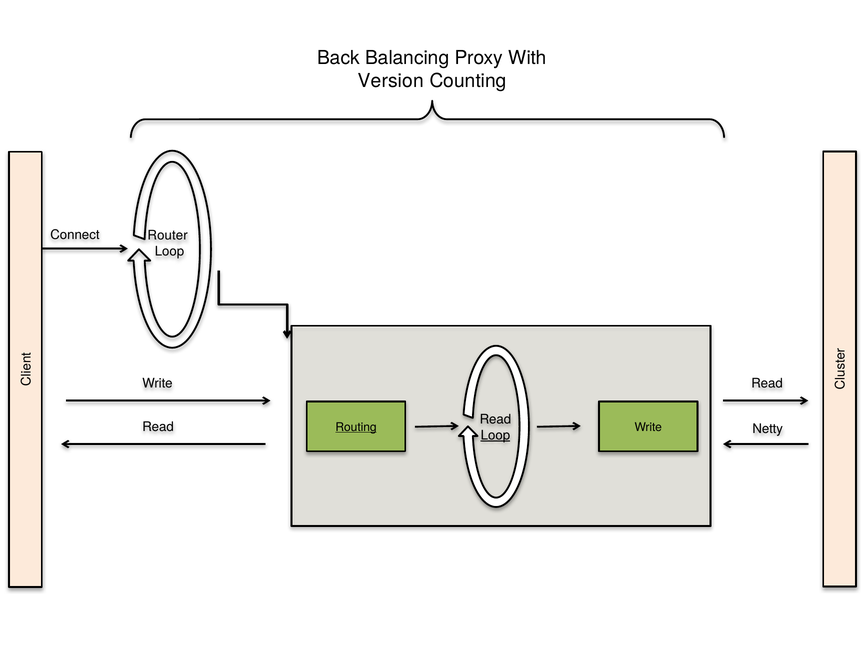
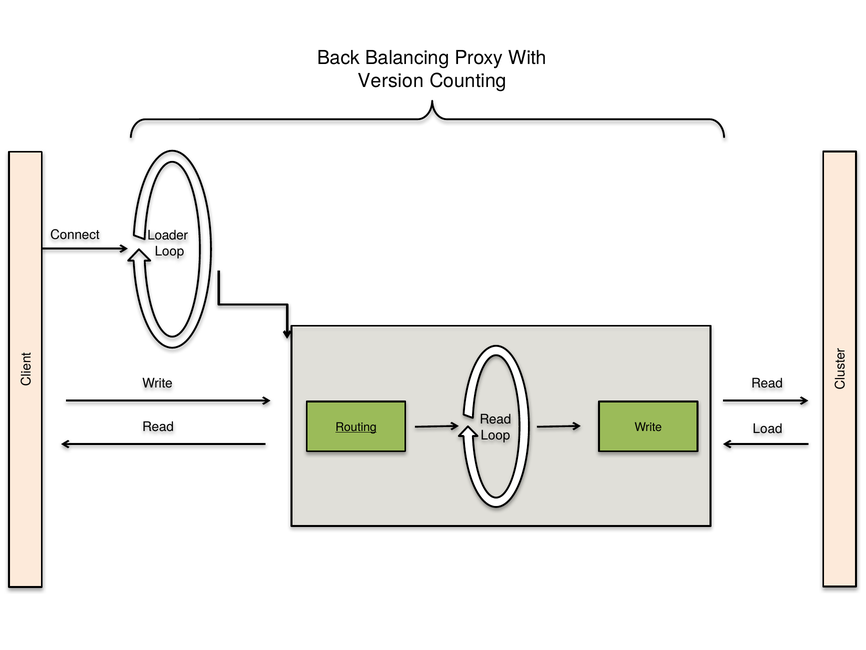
Router: Router -> Loader
Netty: Netty -> Load
Loop at (495, 435) underline: present -> none
